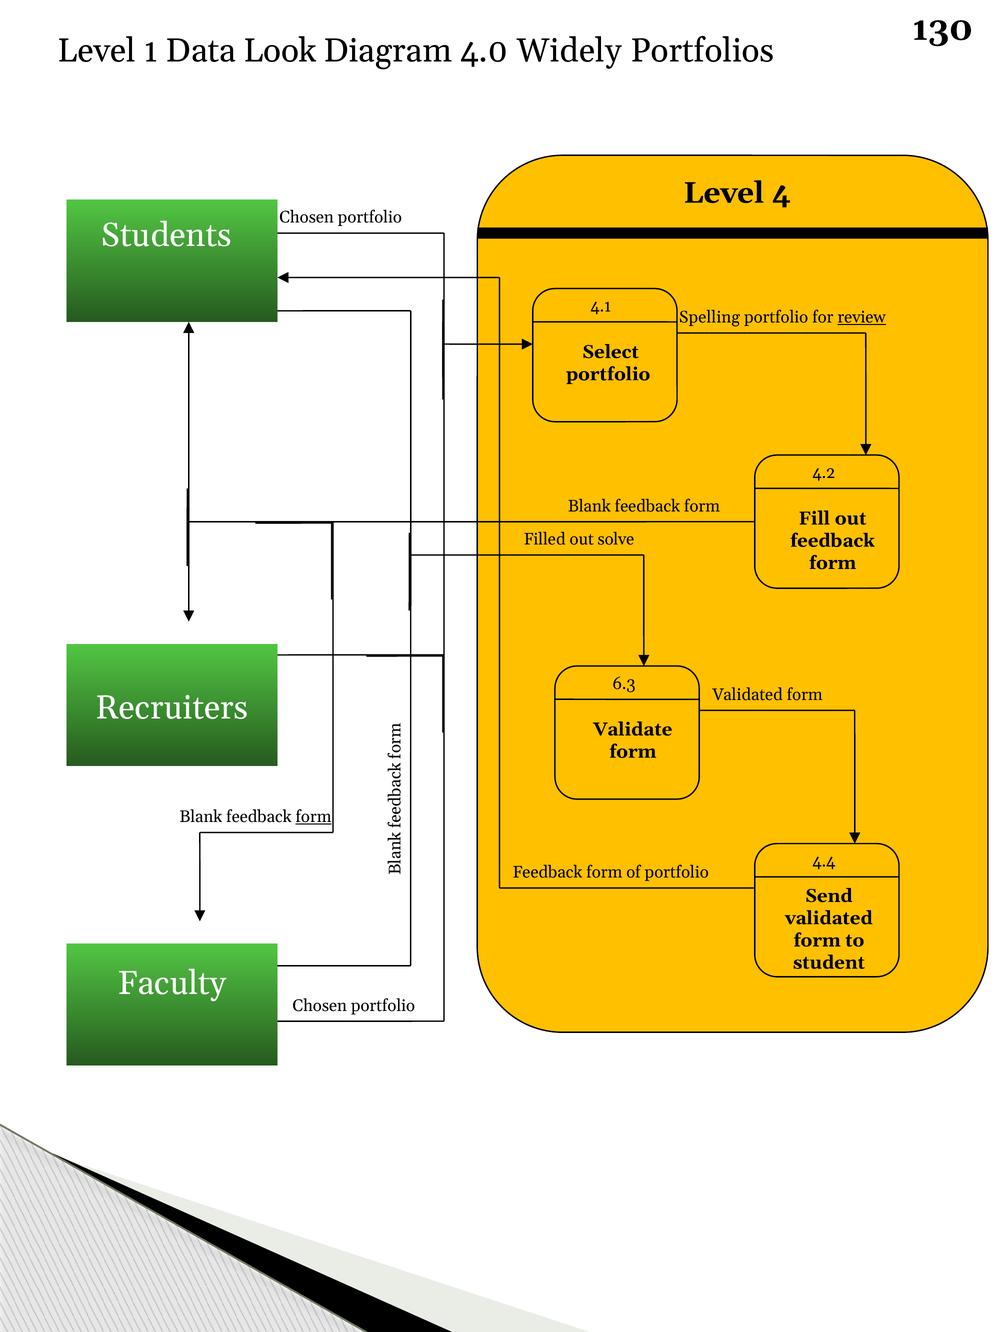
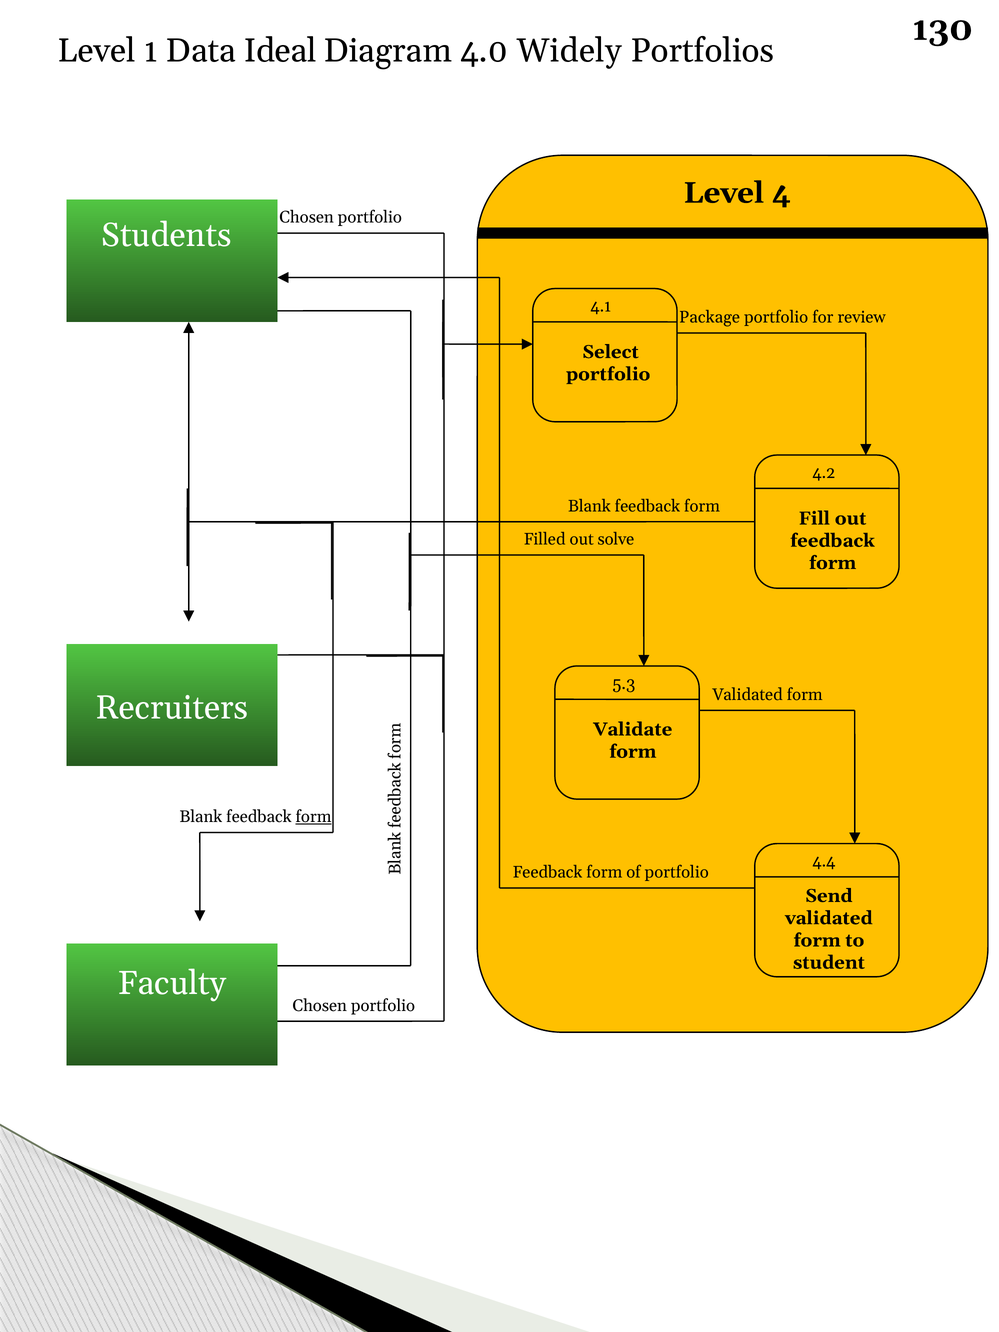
Look: Look -> Ideal
Spelling: Spelling -> Package
review underline: present -> none
6.3: 6.3 -> 5.3
